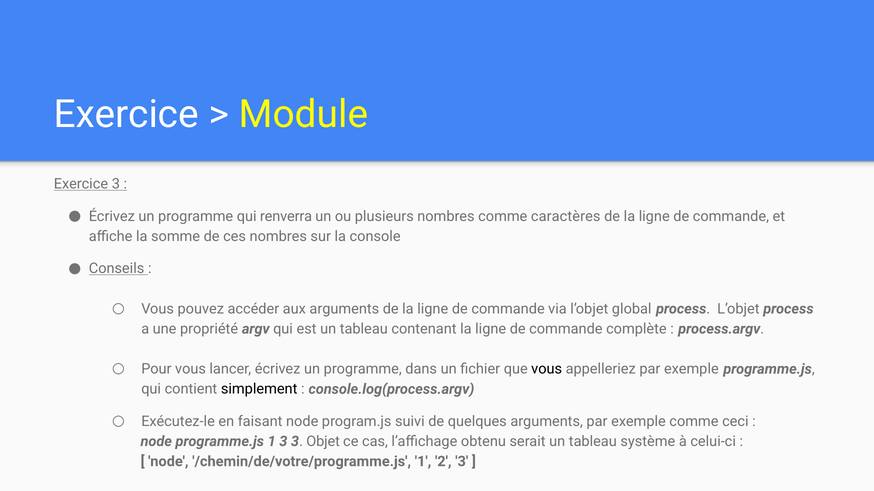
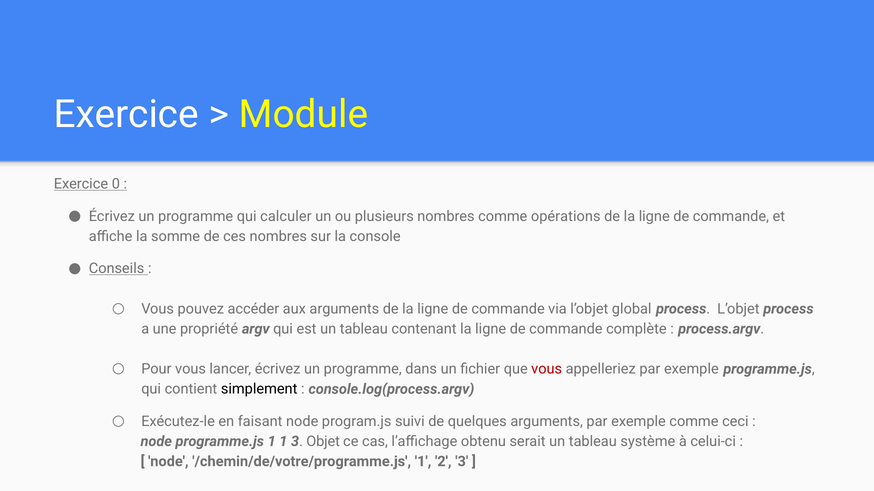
Exercice 3: 3 -> 0
renverra: renverra -> calculer
caractères: caractères -> opérations
vous at (547, 369) colour: black -> red
1 3: 3 -> 1
